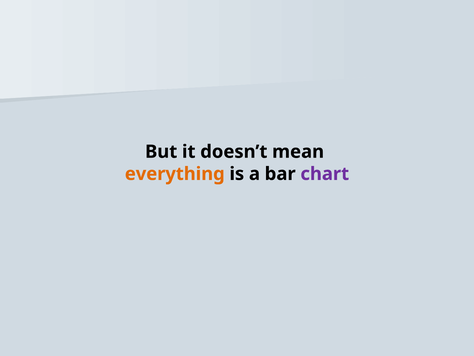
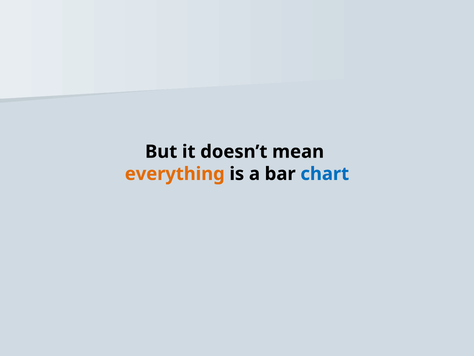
chart colour: purple -> blue
